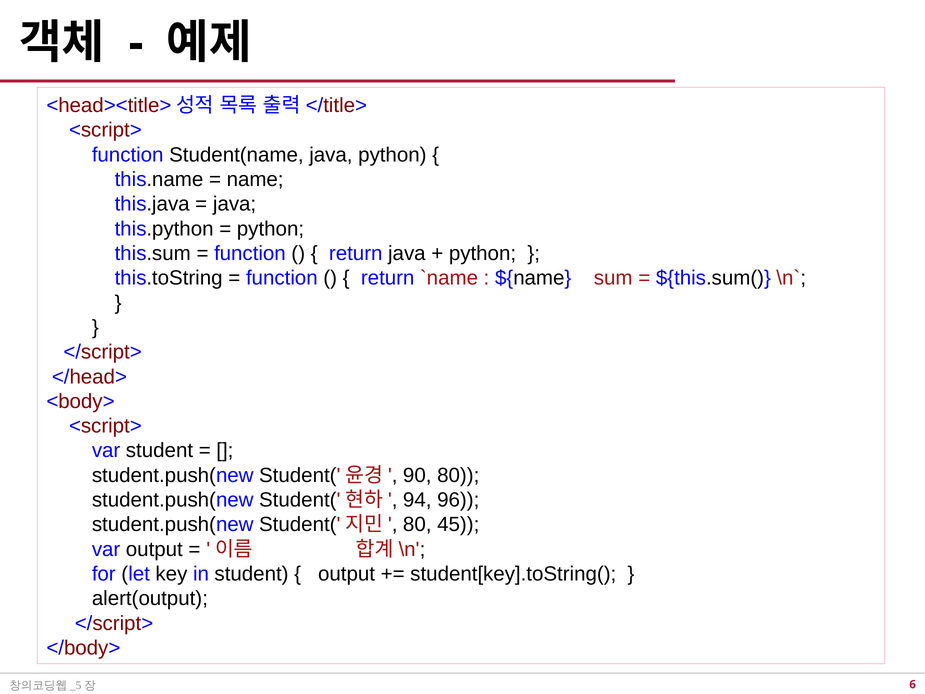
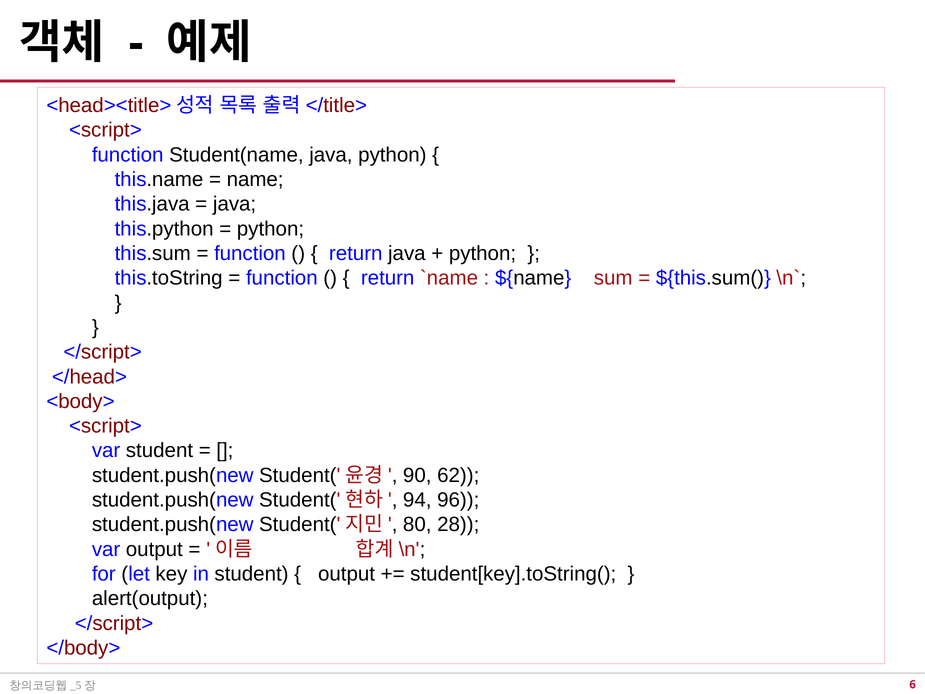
90 80: 80 -> 62
45: 45 -> 28
